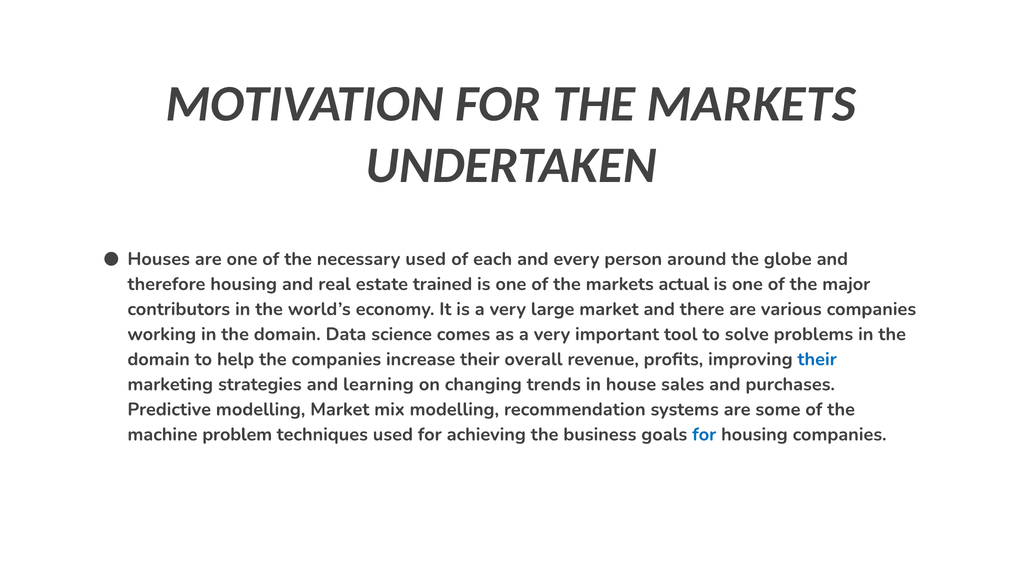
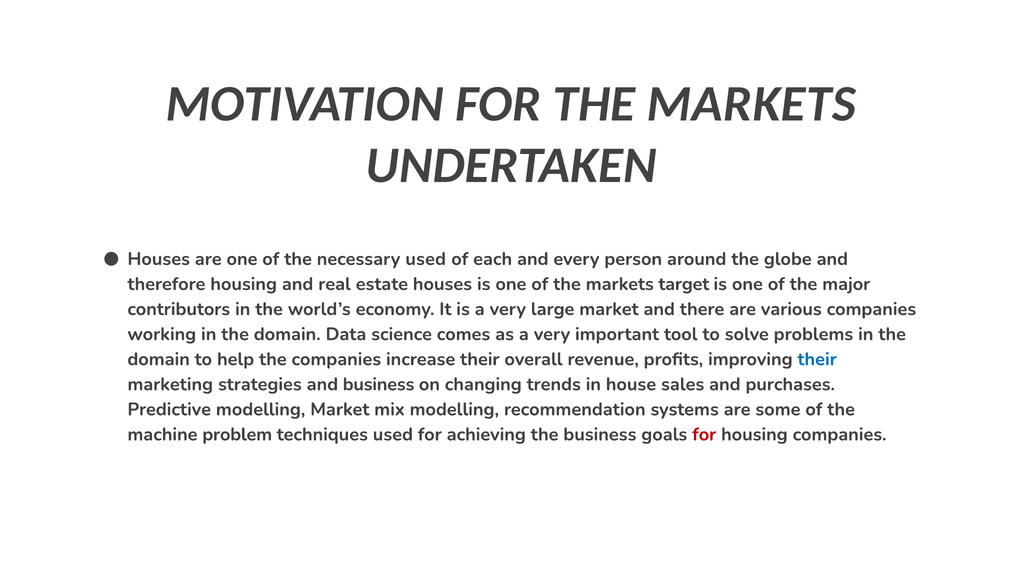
estate trained: trained -> houses
actual: actual -> target
and learning: learning -> business
for at (704, 434) colour: blue -> red
